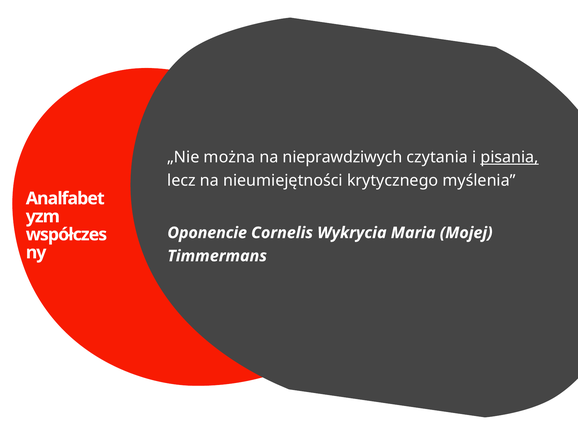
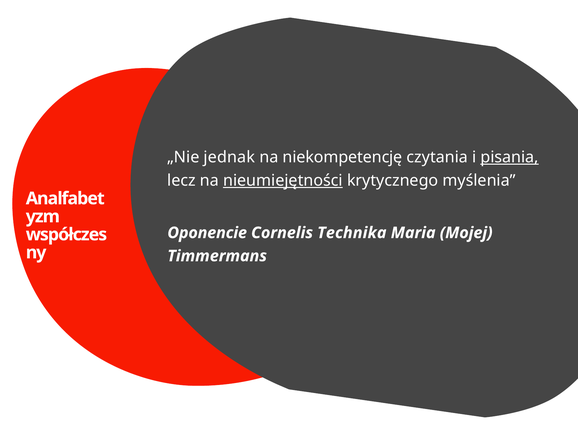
można: można -> jednak
nieprawdziwych: nieprawdziwych -> niekompetencję
nieumiejętności underline: none -> present
Wykrycia: Wykrycia -> Technika
